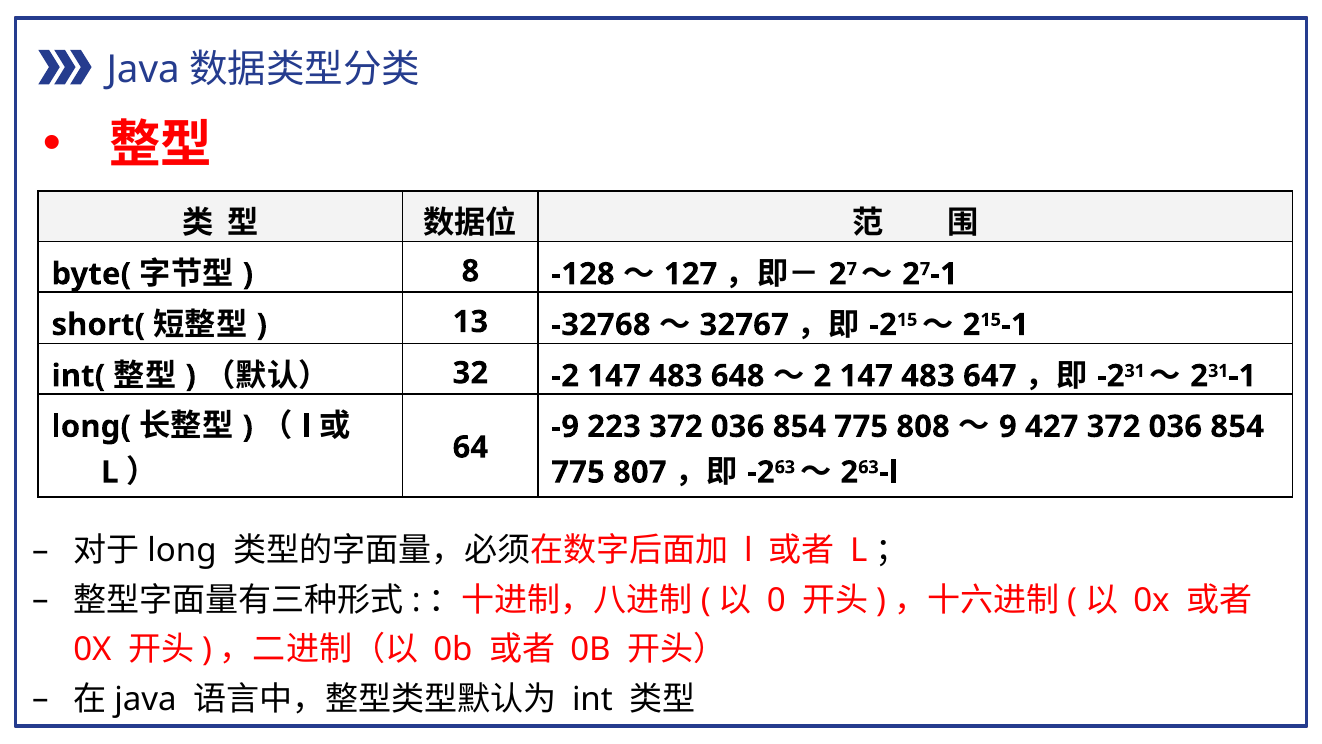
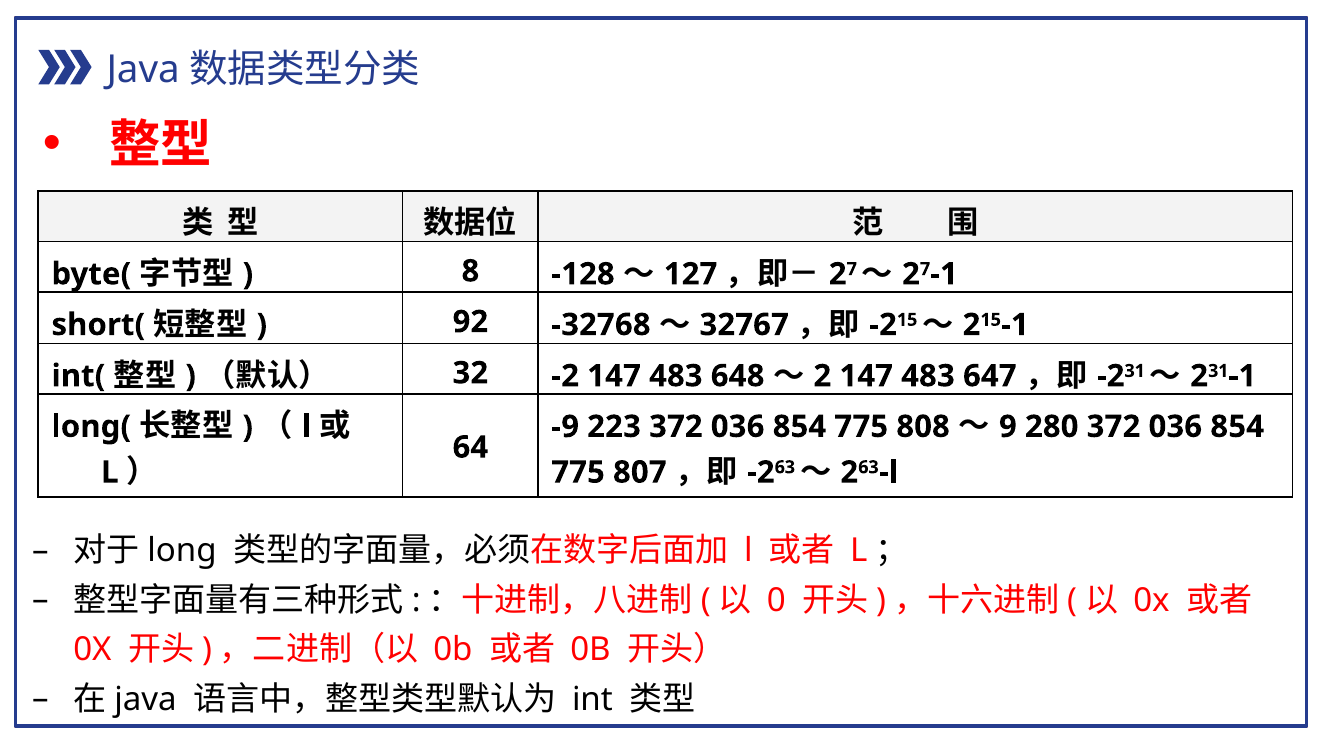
13: 13 -> 92
427: 427 -> 280
